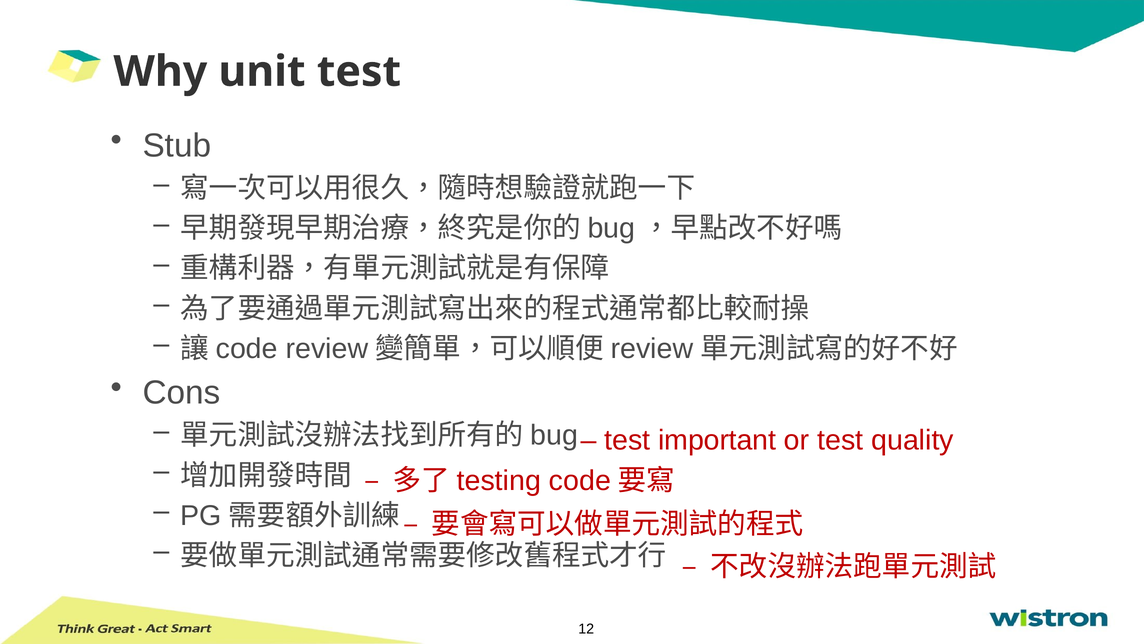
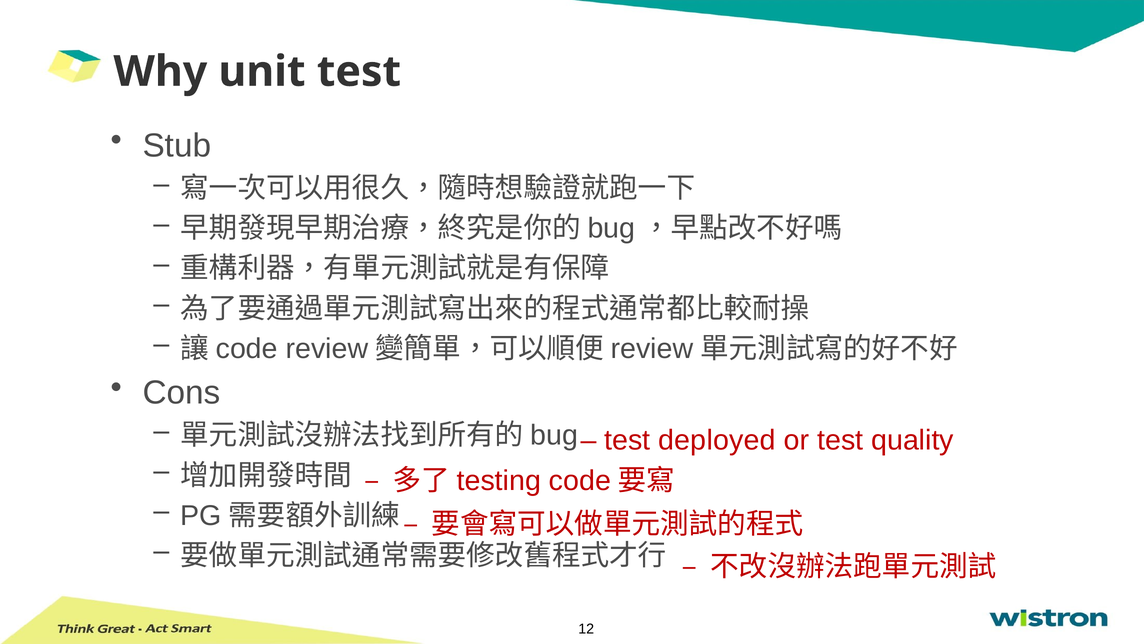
important: important -> deployed
